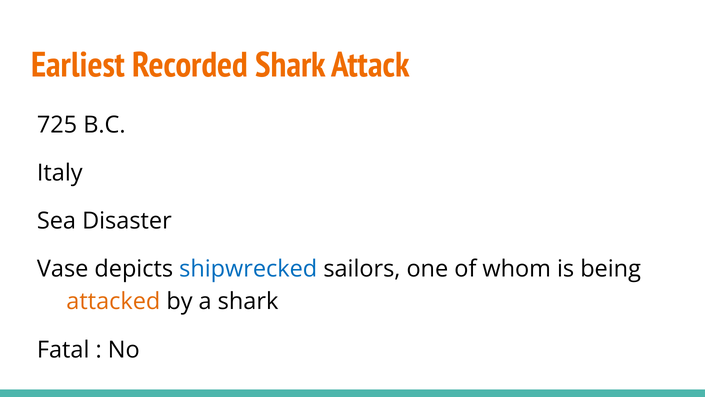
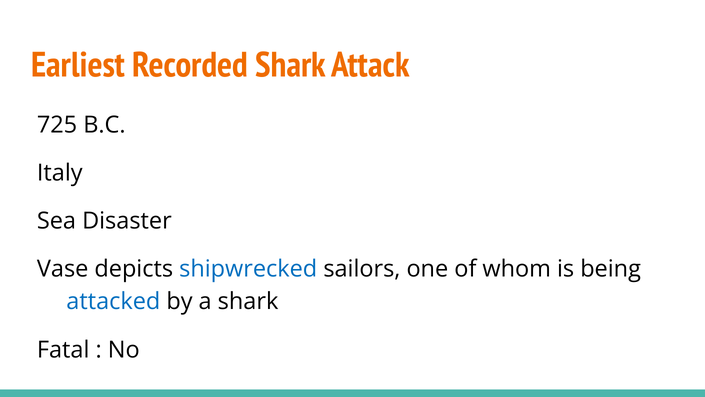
attacked colour: orange -> blue
